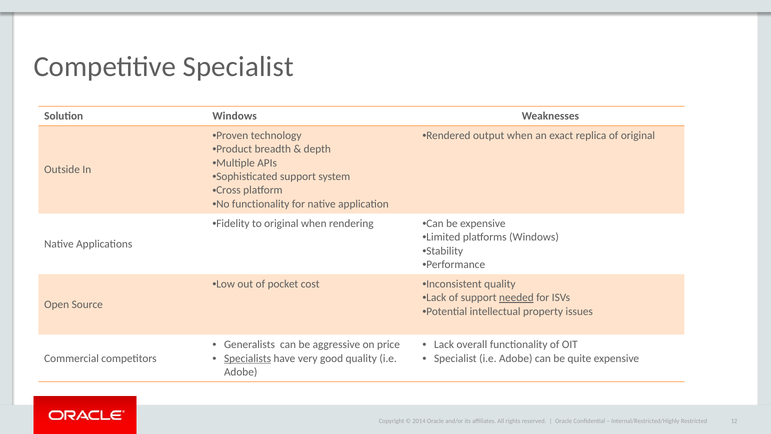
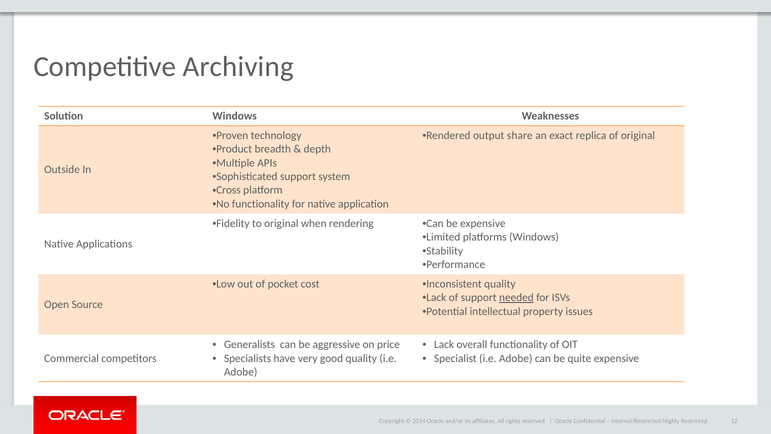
Competitive Specialist: Specialist -> Archiving
output when: when -> share
Specialists underline: present -> none
